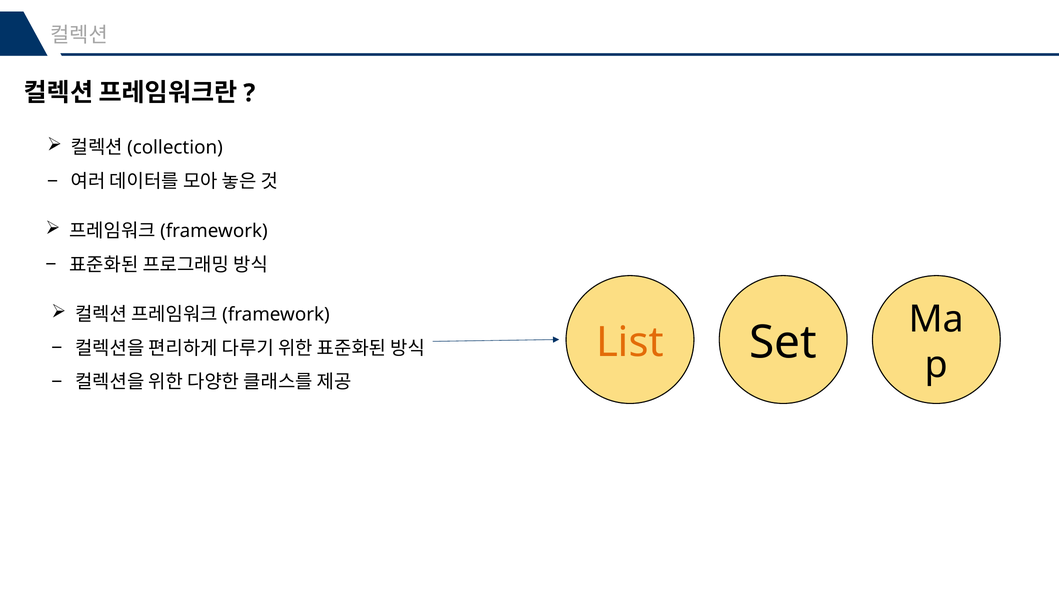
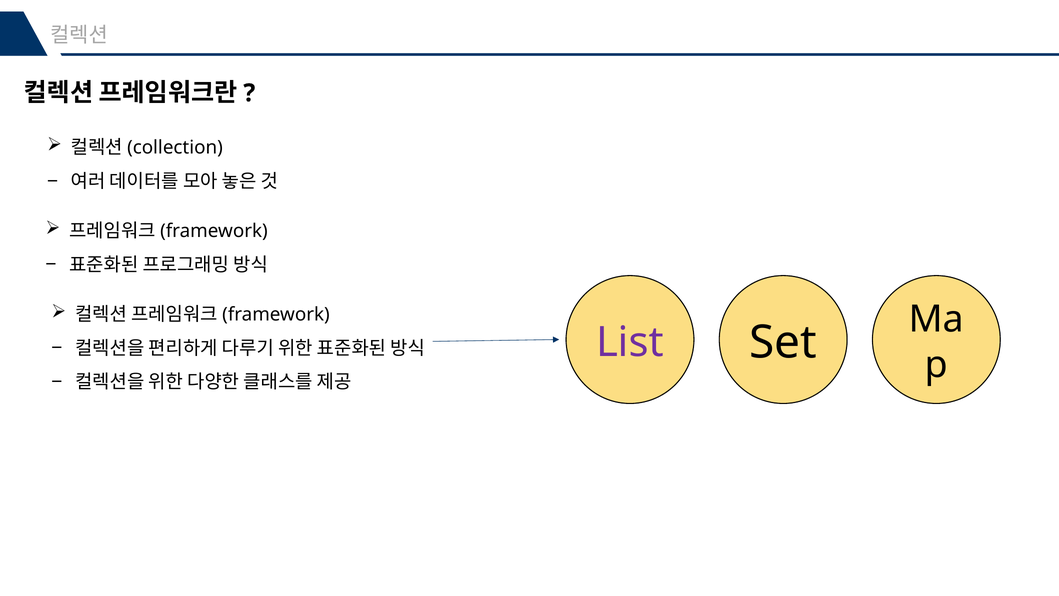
List colour: orange -> purple
